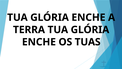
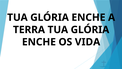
TUAS: TUAS -> VIDA
